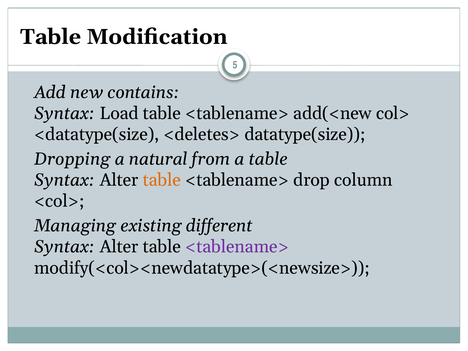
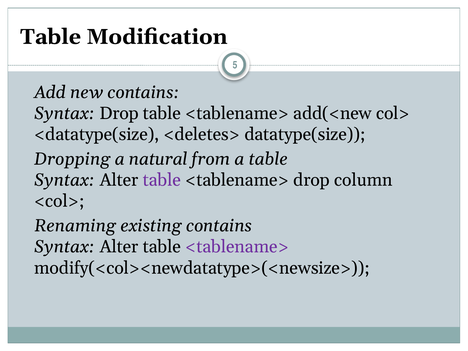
Syntax Load: Load -> Drop
table at (162, 180) colour: orange -> purple
Managing: Managing -> Renaming
existing different: different -> contains
